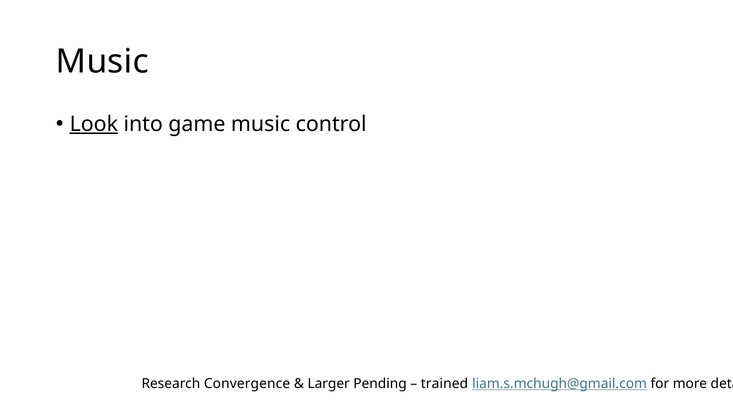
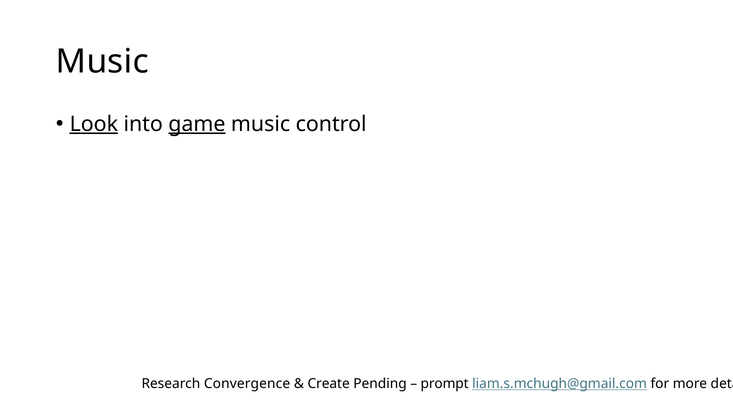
game underline: none -> present
Larger: Larger -> Create
trained: trained -> prompt
